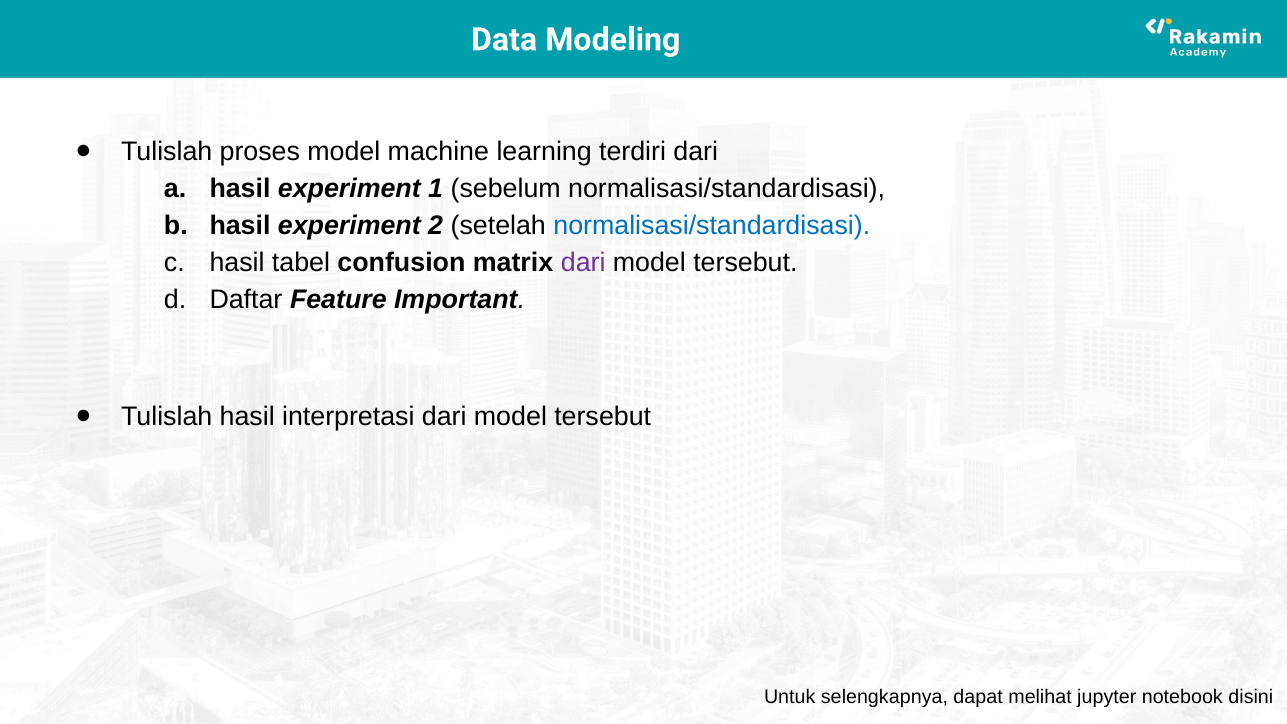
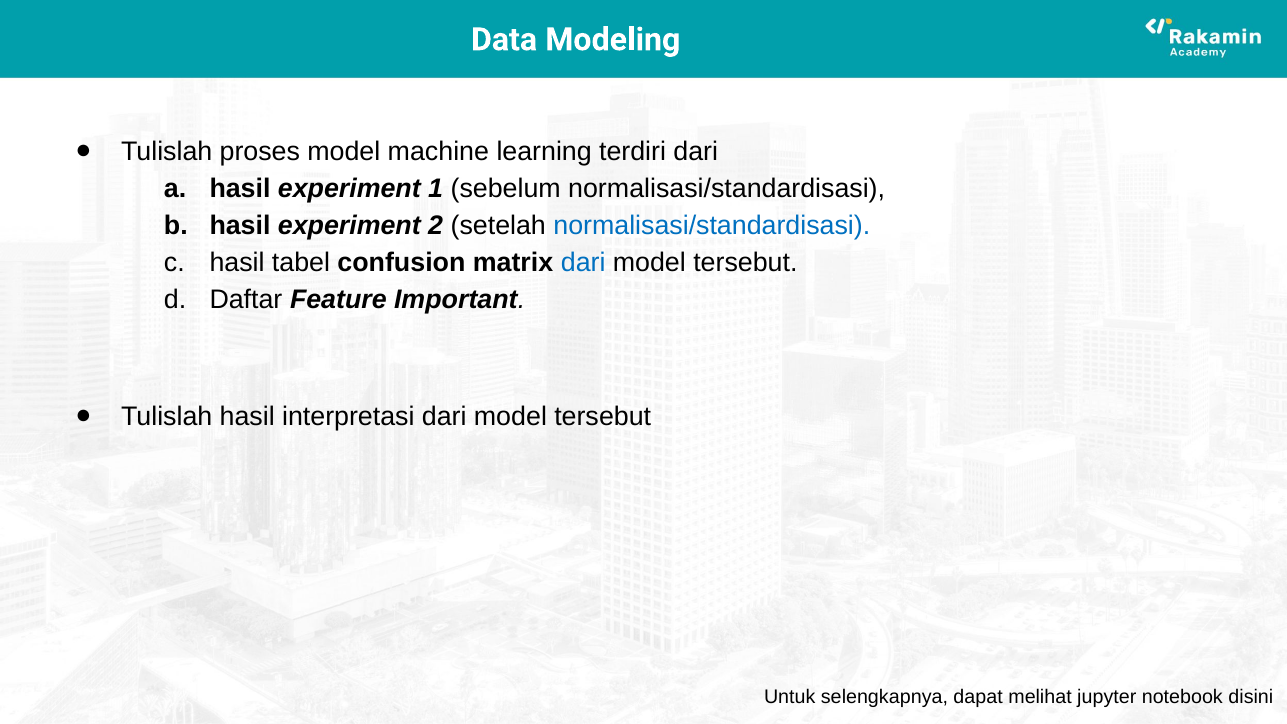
dari at (583, 263) colour: purple -> blue
